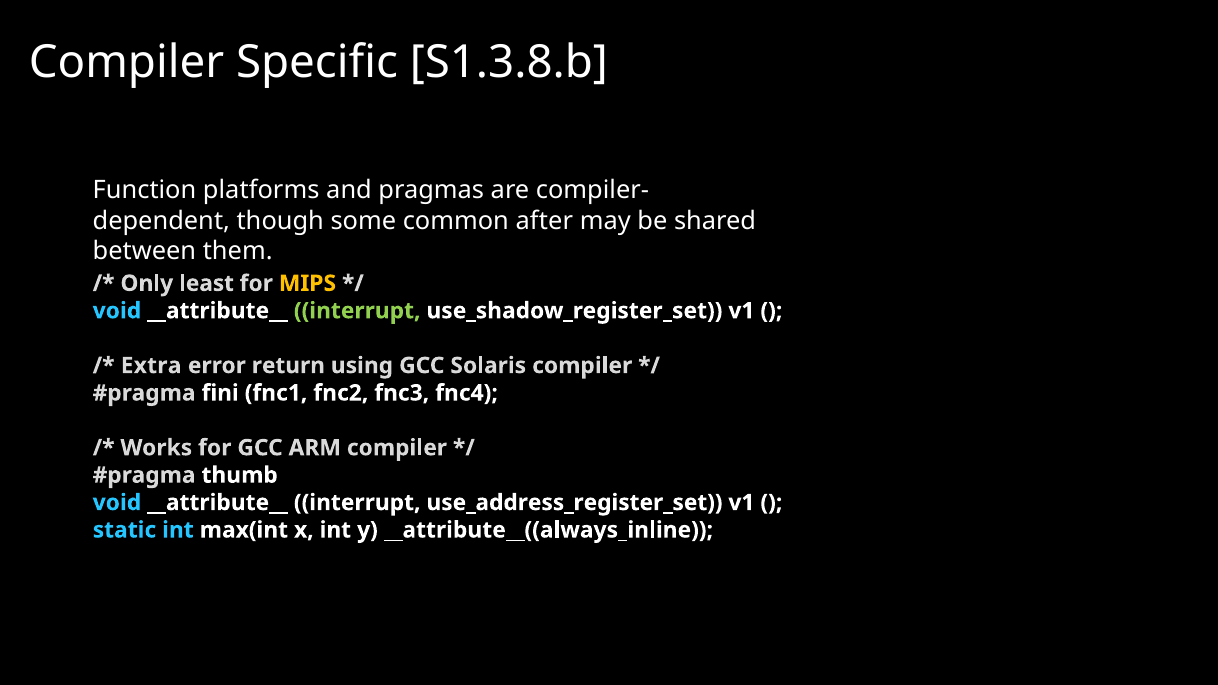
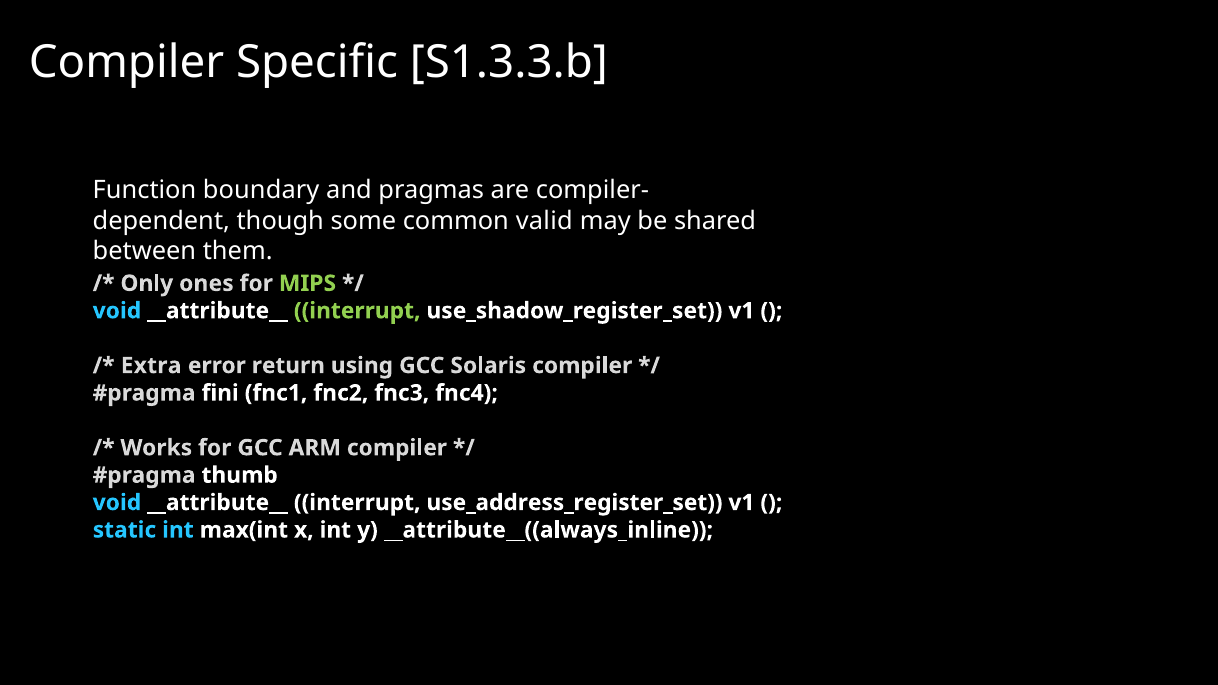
S1.3.8.b: S1.3.8.b -> S1.3.3.b
platforms: platforms -> boundary
after: after -> valid
least: least -> ones
MIPS colour: yellow -> light green
